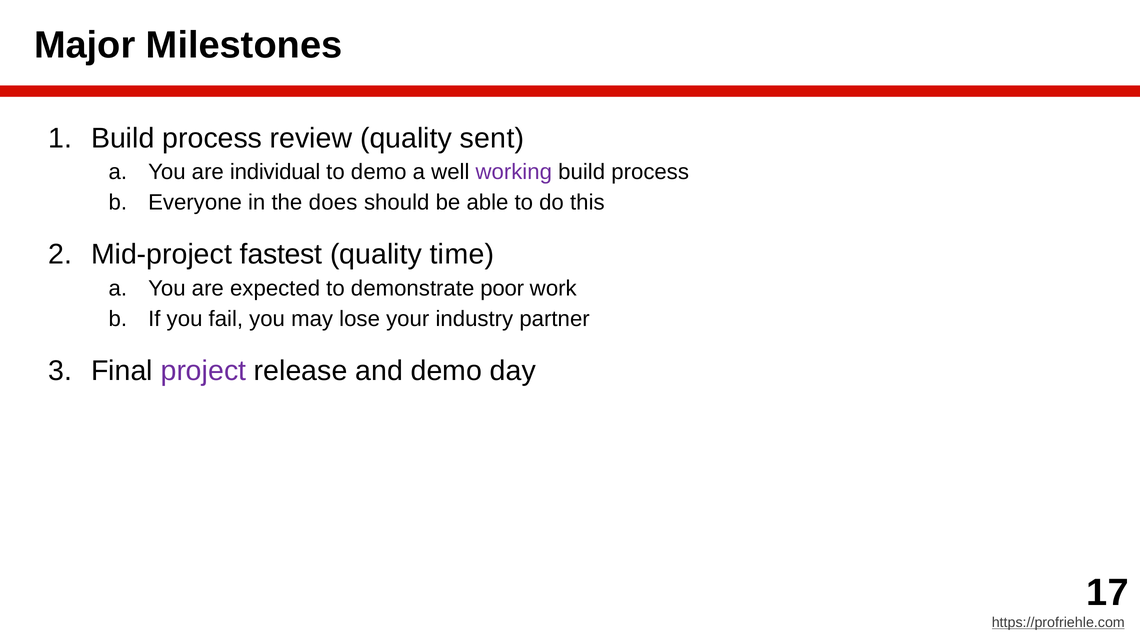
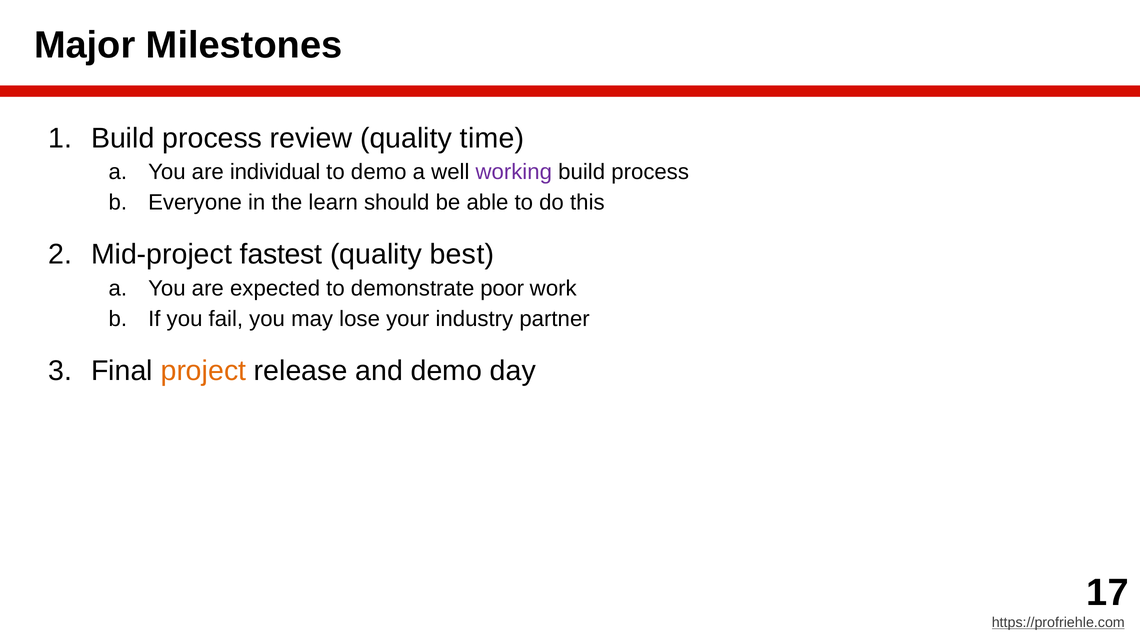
sent: sent -> time
does: does -> learn
time: time -> best
project colour: purple -> orange
